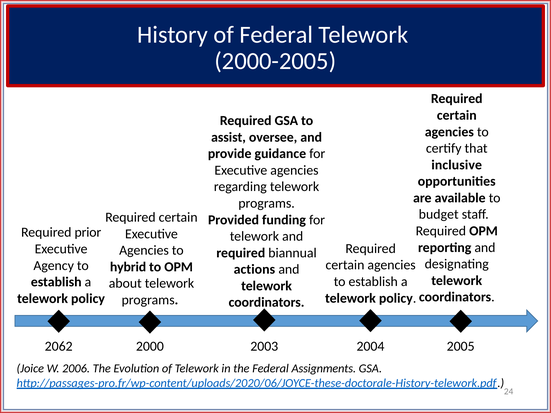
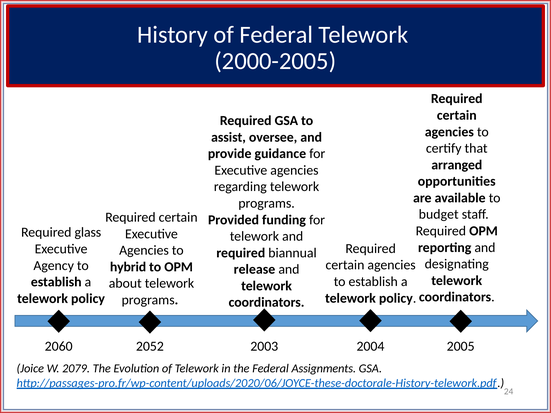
inclusive: inclusive -> arranged
prior: prior -> glass
actions: actions -> release
2062: 2062 -> 2060
2000: 2000 -> 2052
2006: 2006 -> 2079
